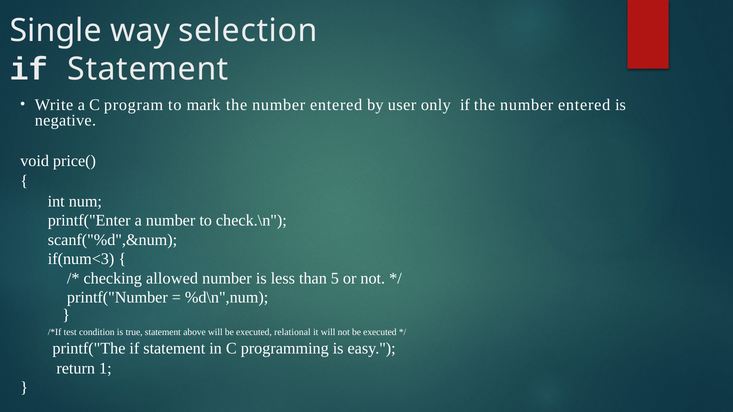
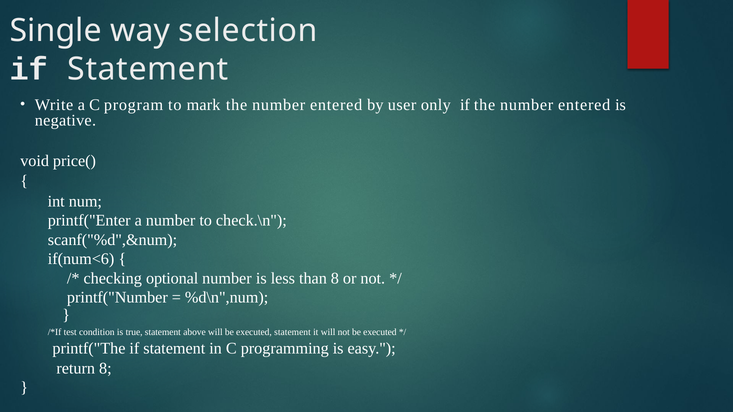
if(num<3: if(num<3 -> if(num<6
allowed: allowed -> optional
than 5: 5 -> 8
executed relational: relational -> statement
return 1: 1 -> 8
